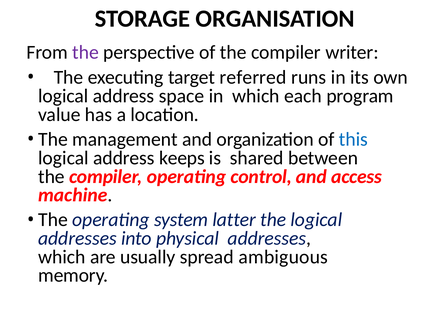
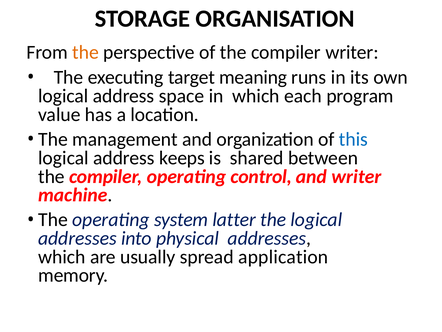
the at (86, 52) colour: purple -> orange
referred: referred -> meaning
and access: access -> writer
ambiguous: ambiguous -> application
